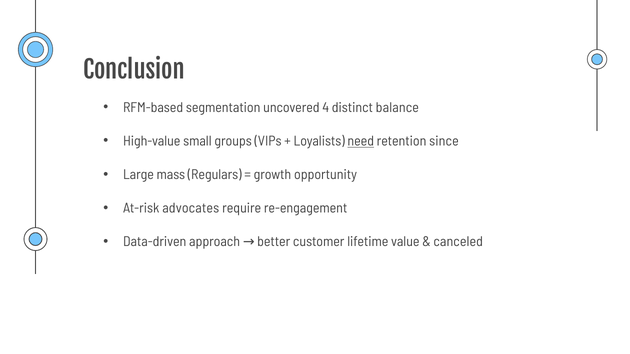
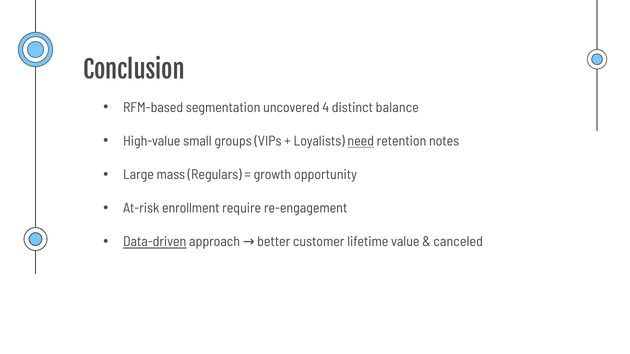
since: since -> notes
advocates: advocates -> enrollment
Data-driven underline: none -> present
